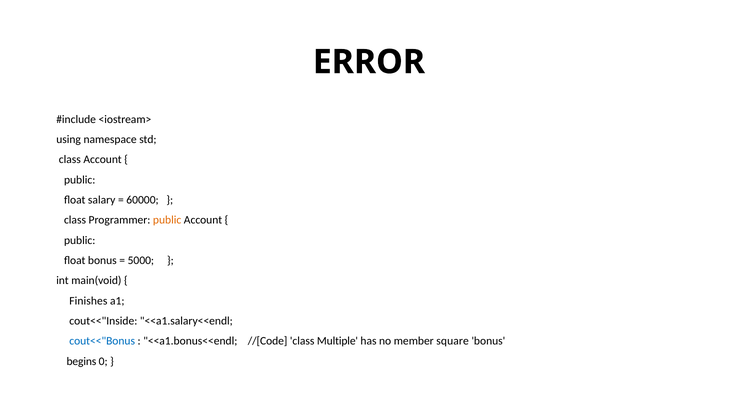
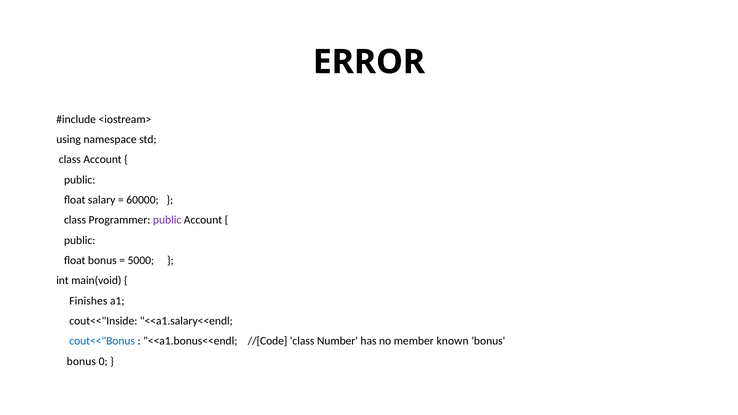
public at (167, 220) colour: orange -> purple
Multiple: Multiple -> Number
square: square -> known
begins at (81, 361): begins -> bonus
